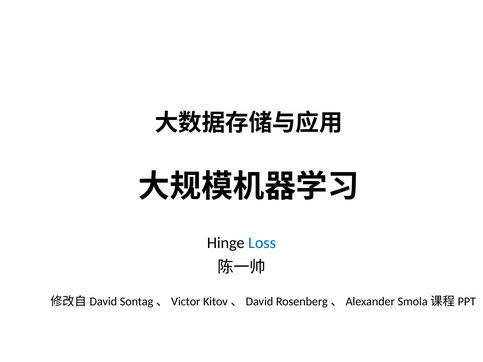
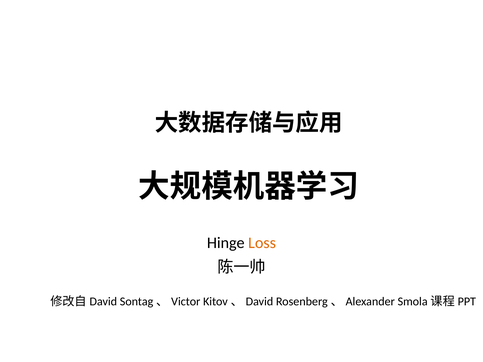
Loss colour: blue -> orange
